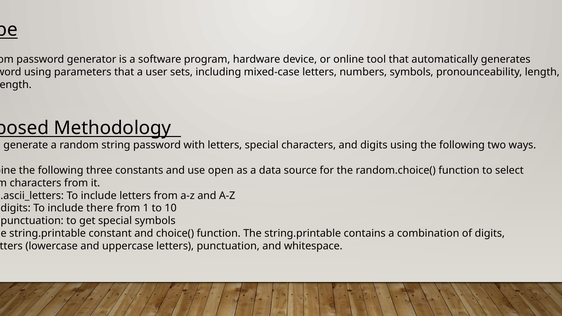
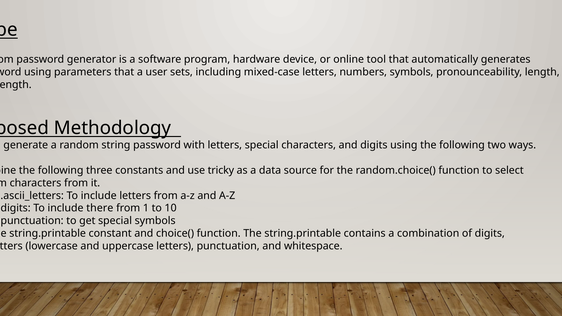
open: open -> tricky
